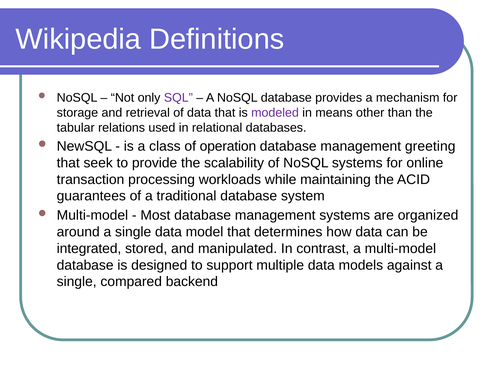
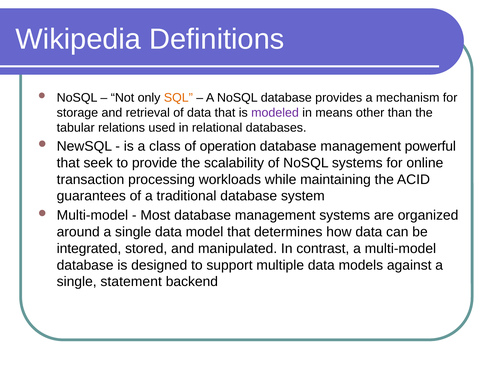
SQL colour: purple -> orange
greeting: greeting -> powerful
compared: compared -> statement
